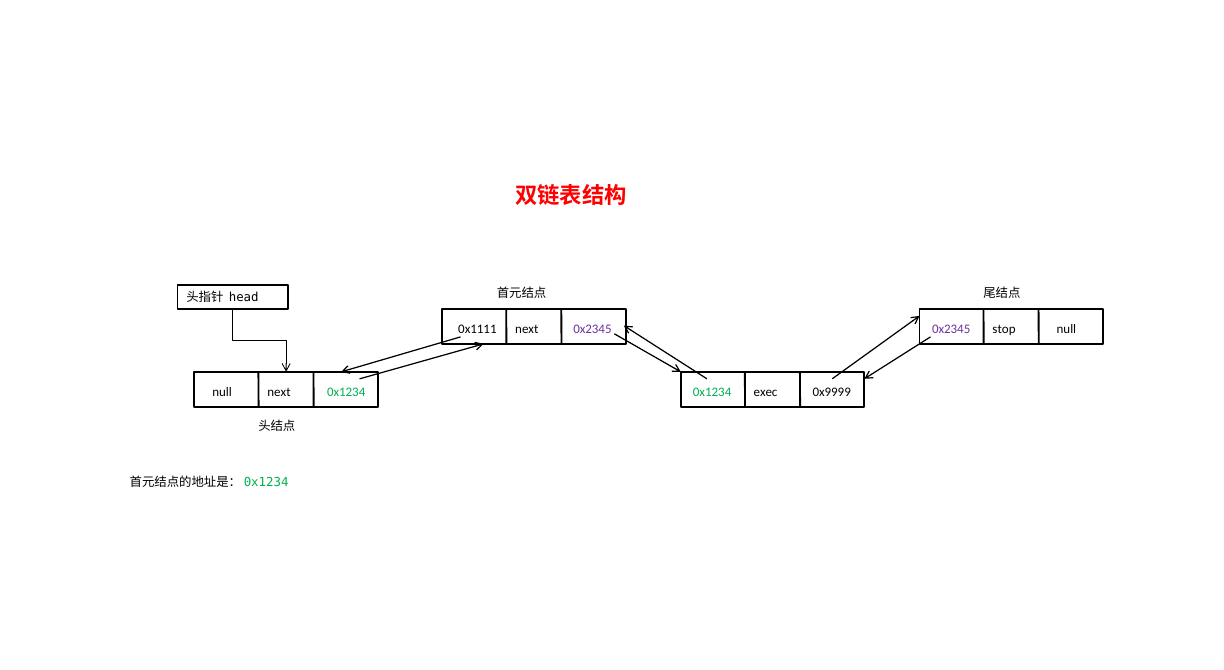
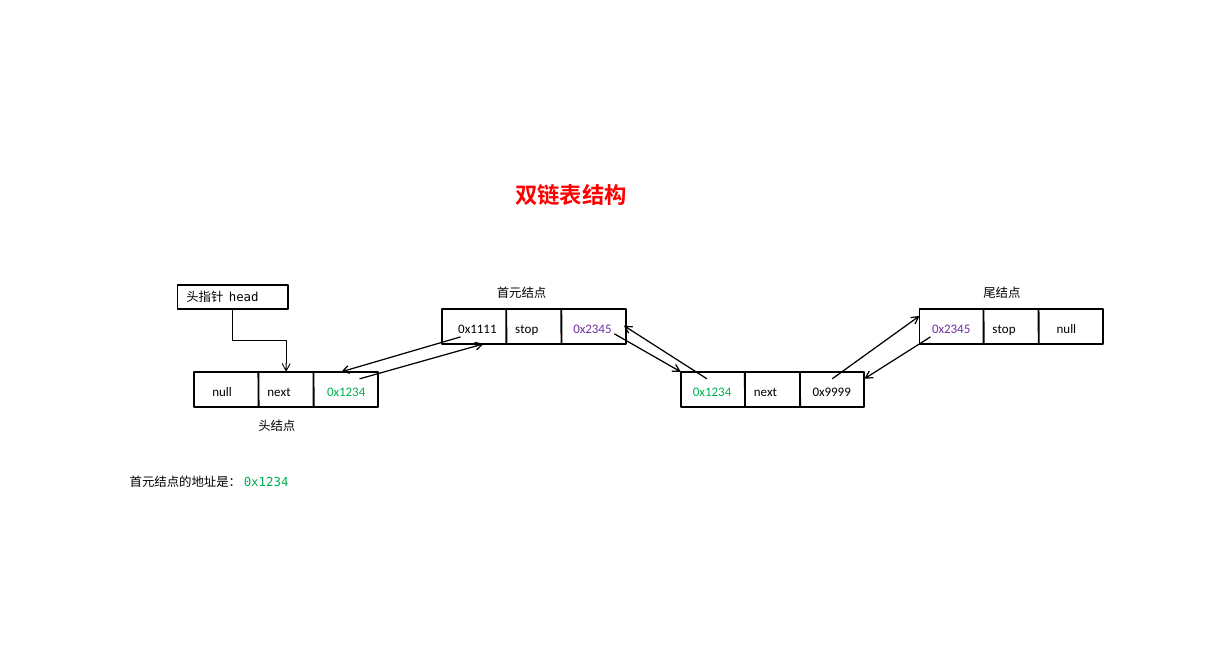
next at (527, 329): next -> stop
exec at (766, 392): exec -> next
